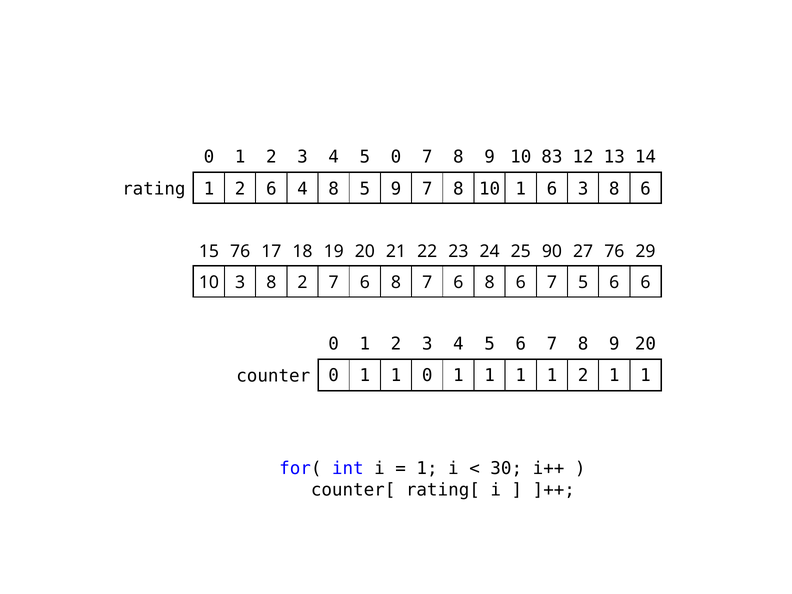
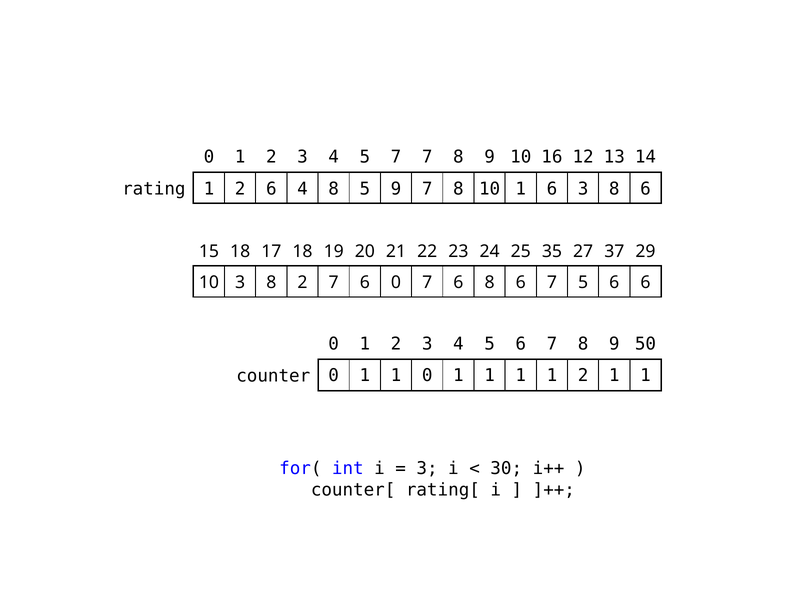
5 0: 0 -> 7
83: 83 -> 16
15 76: 76 -> 18
90: 90 -> 35
27 76: 76 -> 37
2 7 6 8: 8 -> 0
9 20: 20 -> 50
1 at (427, 469): 1 -> 3
